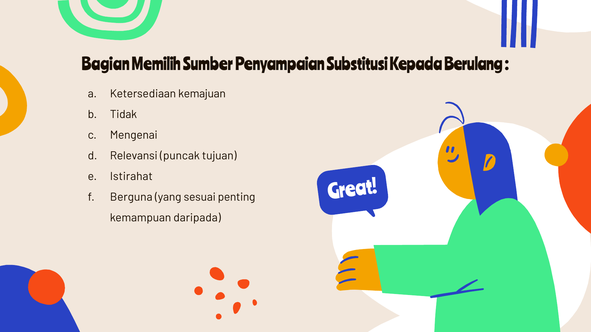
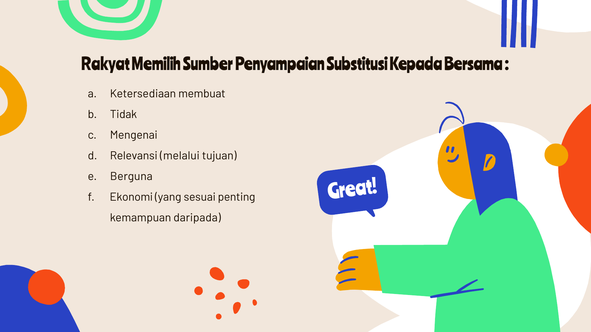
Bagian: Bagian -> Rakyat
Berulang: Berulang -> Bersama
kemajuan: kemajuan -> membuat
puncak: puncak -> melalui
Istirahat: Istirahat -> Berguna
Berguna: Berguna -> Ekonomi
